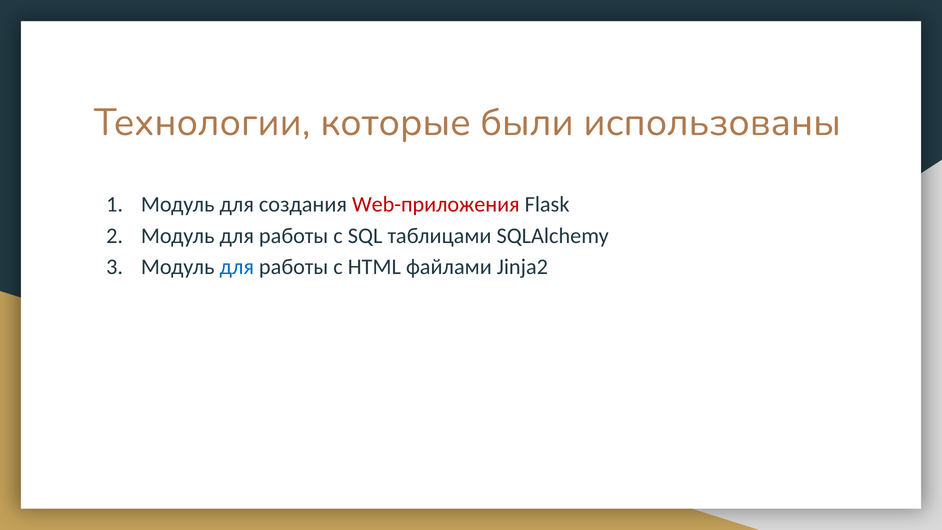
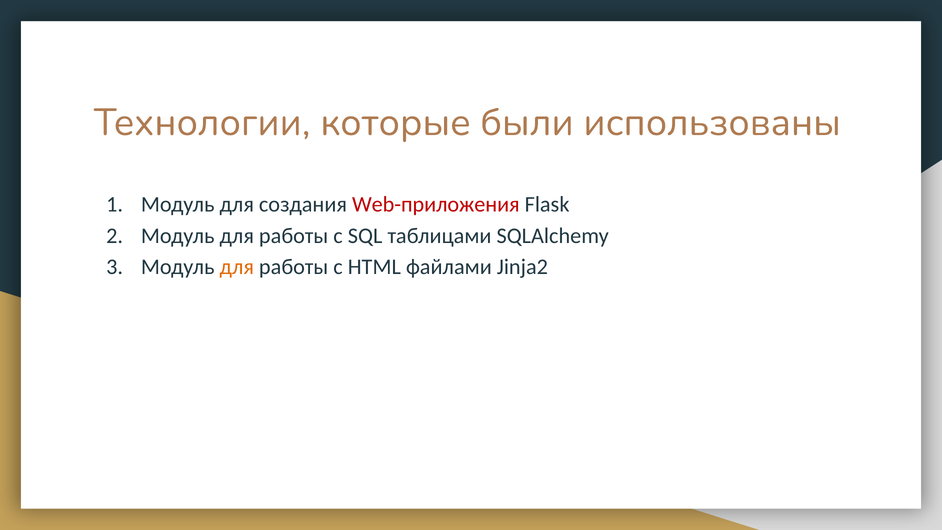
для at (237, 267) colour: blue -> orange
